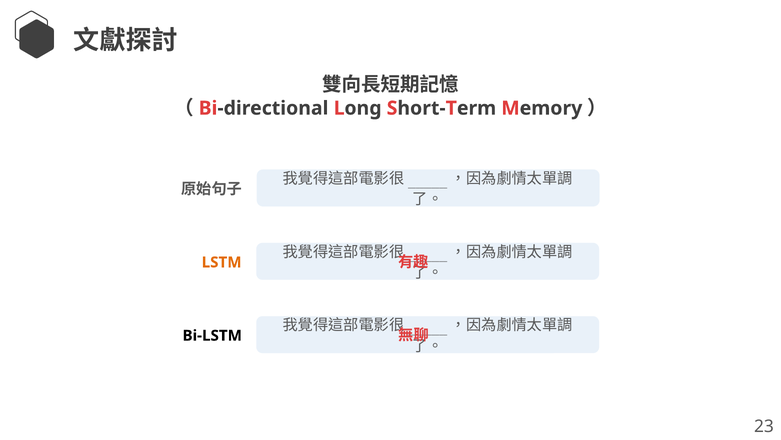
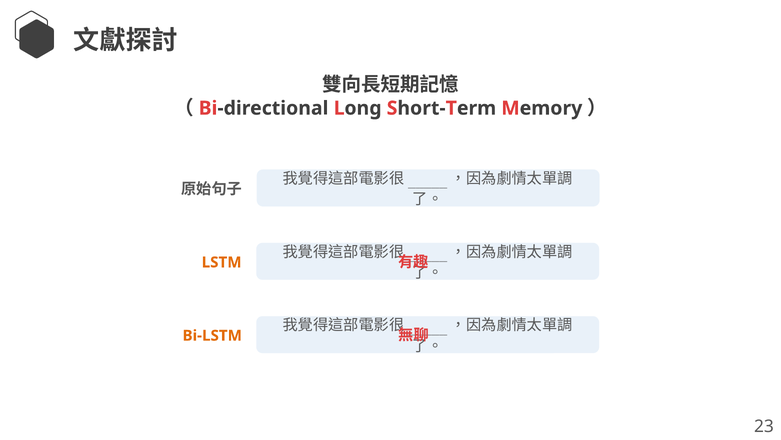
Bi-LSTM colour: black -> orange
